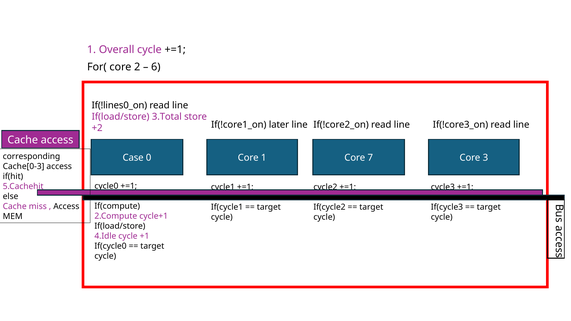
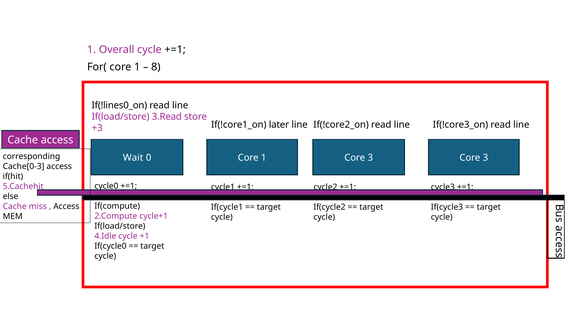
For( core 2: 2 -> 1
6: 6 -> 8
3.Total: 3.Total -> 3.Read
+2: +2 -> +3
Case: Case -> Wait
7 at (370, 158): 7 -> 3
